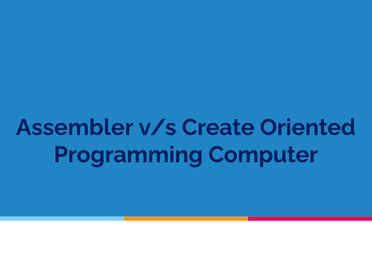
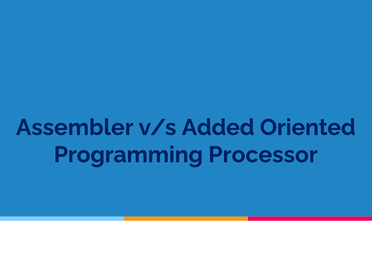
Create: Create -> Added
Computer: Computer -> Processor
